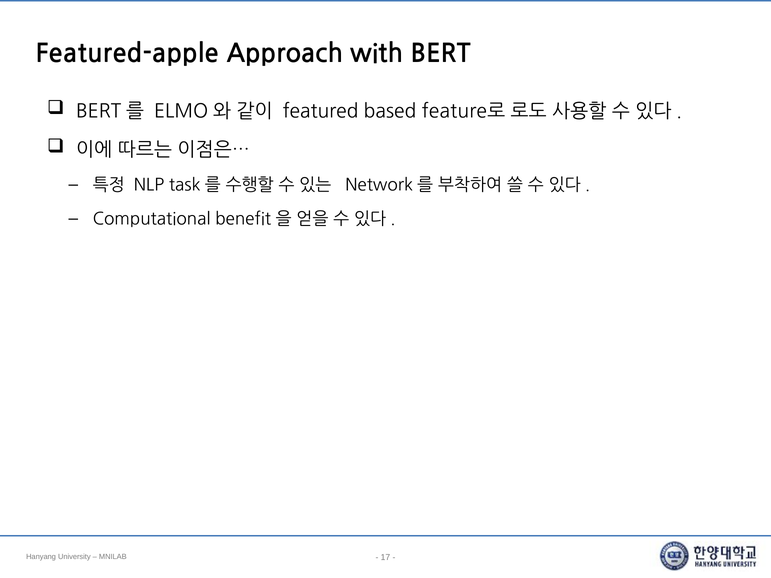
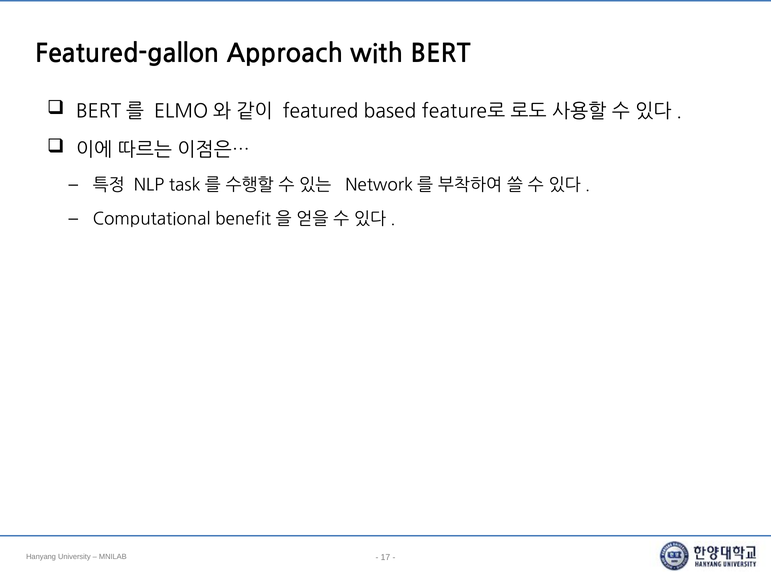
Featured-apple: Featured-apple -> Featured-gallon
